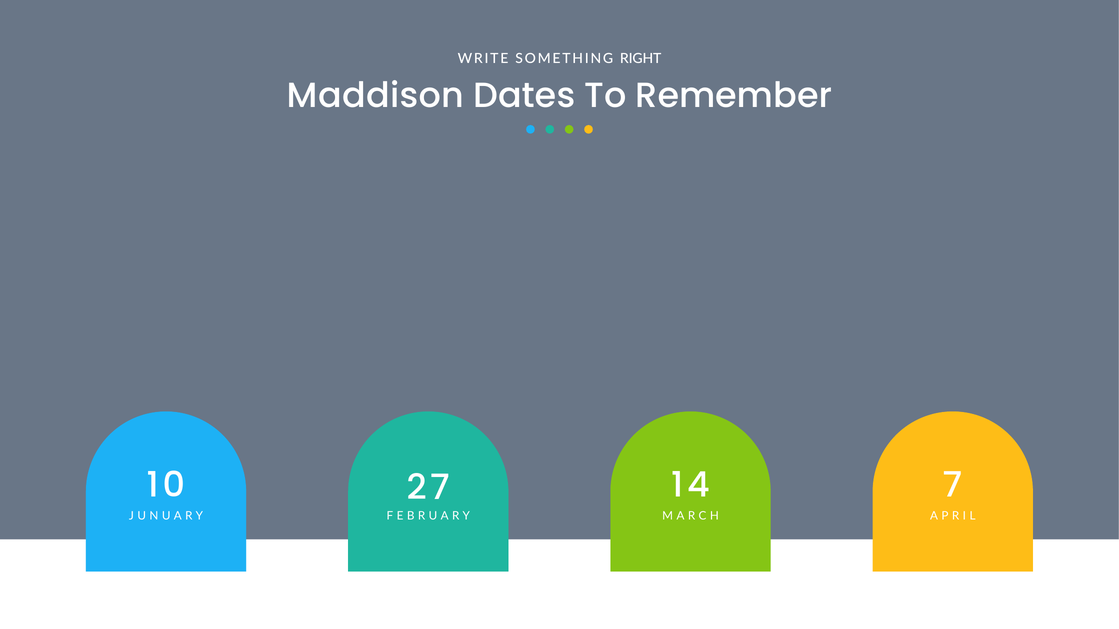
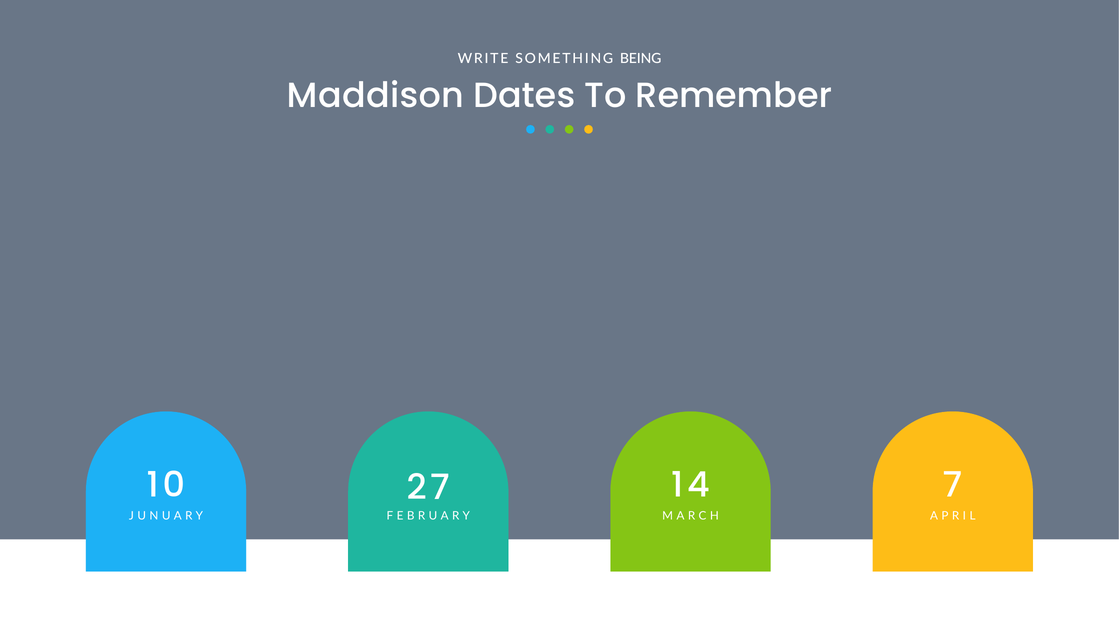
RIGHT: RIGHT -> BEING
